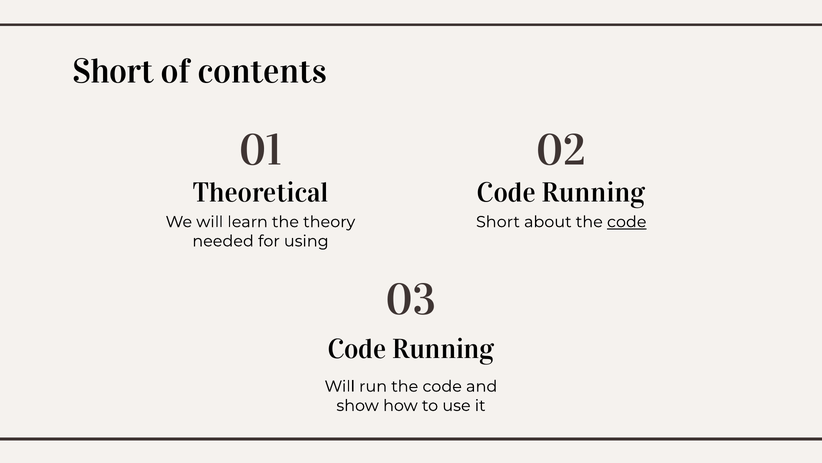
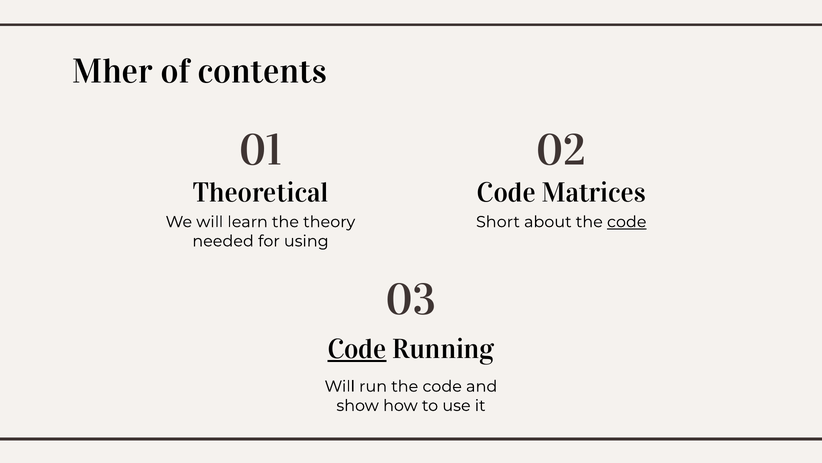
Short at (113, 71): Short -> Mher
Theoretical Code Running: Running -> Matrices
Code at (357, 349) underline: none -> present
